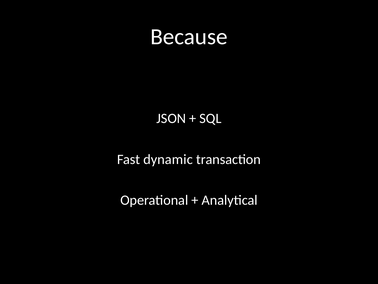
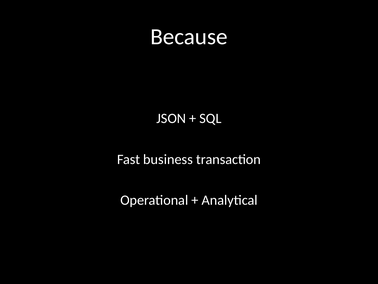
dynamic: dynamic -> business
